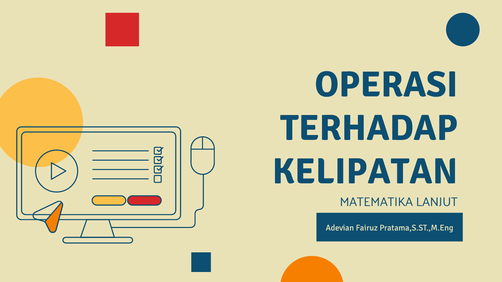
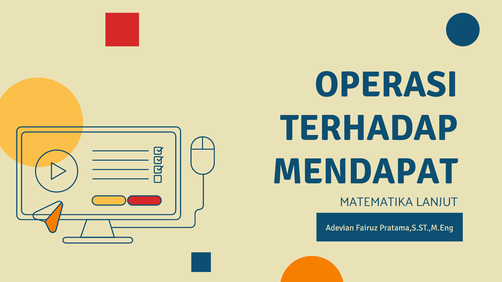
KELIPATAN: KELIPATAN -> MENDAPAT
